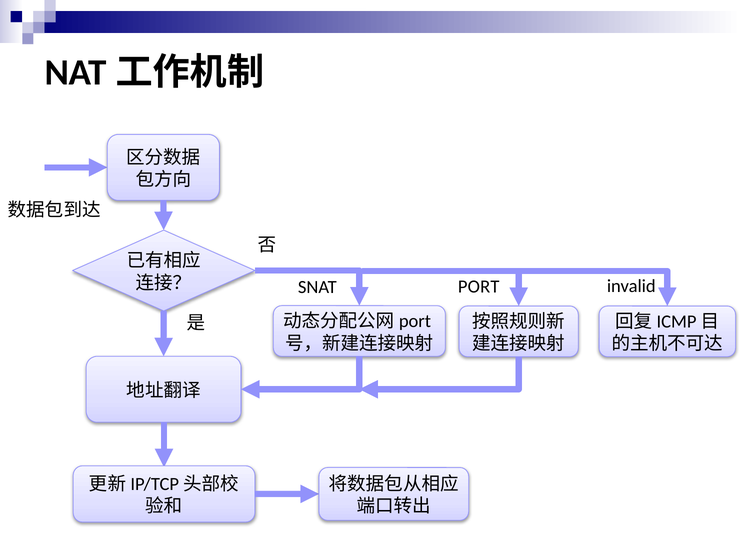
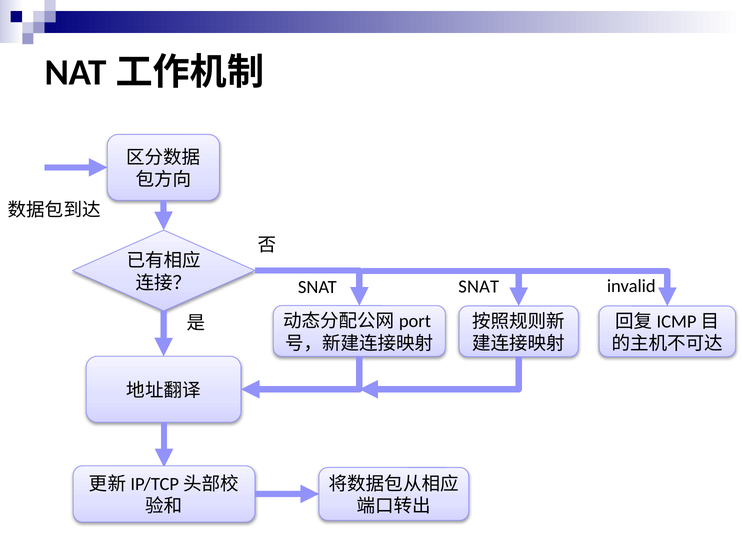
SNAT PORT: PORT -> SNAT
